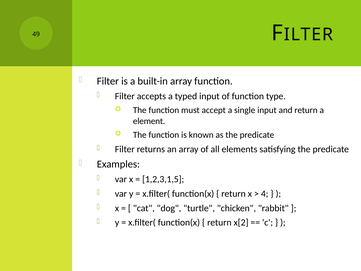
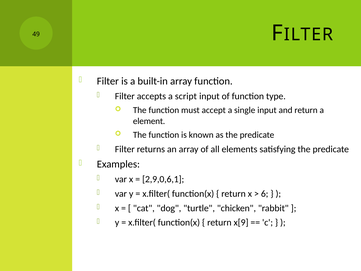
typed: typed -> script
1,2,3,1,5: 1,2,3,1,5 -> 2,9,0,6,1
4: 4 -> 6
x[2: x[2 -> x[9
